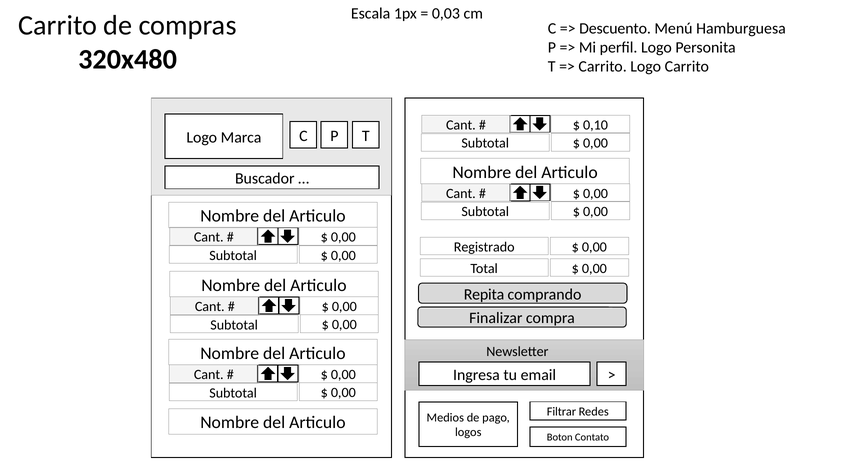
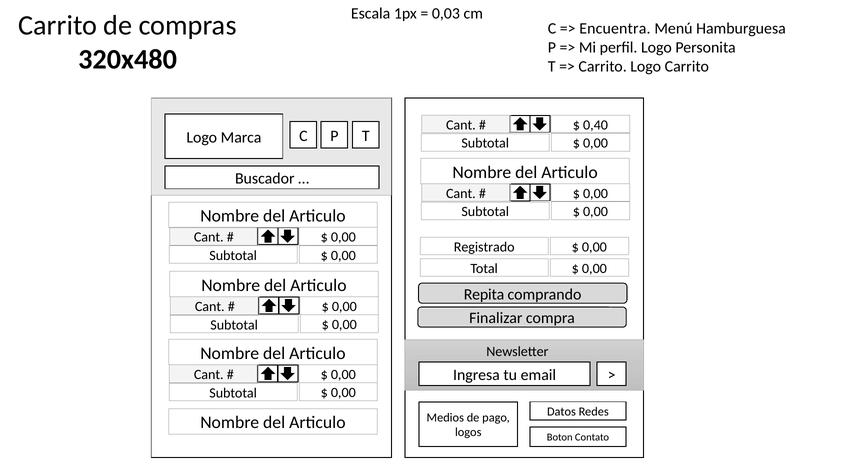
Descuento: Descuento -> Encuentra
0,10: 0,10 -> 0,40
Filtrar: Filtrar -> Datos
